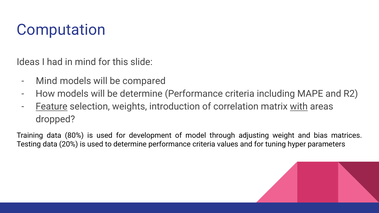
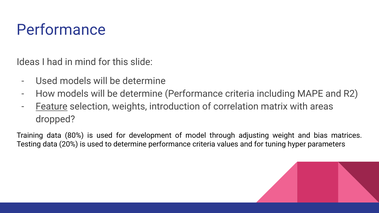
Computation at (61, 30): Computation -> Performance
Mind at (47, 81): Mind -> Used
compared at (144, 81): compared -> determine
with underline: present -> none
